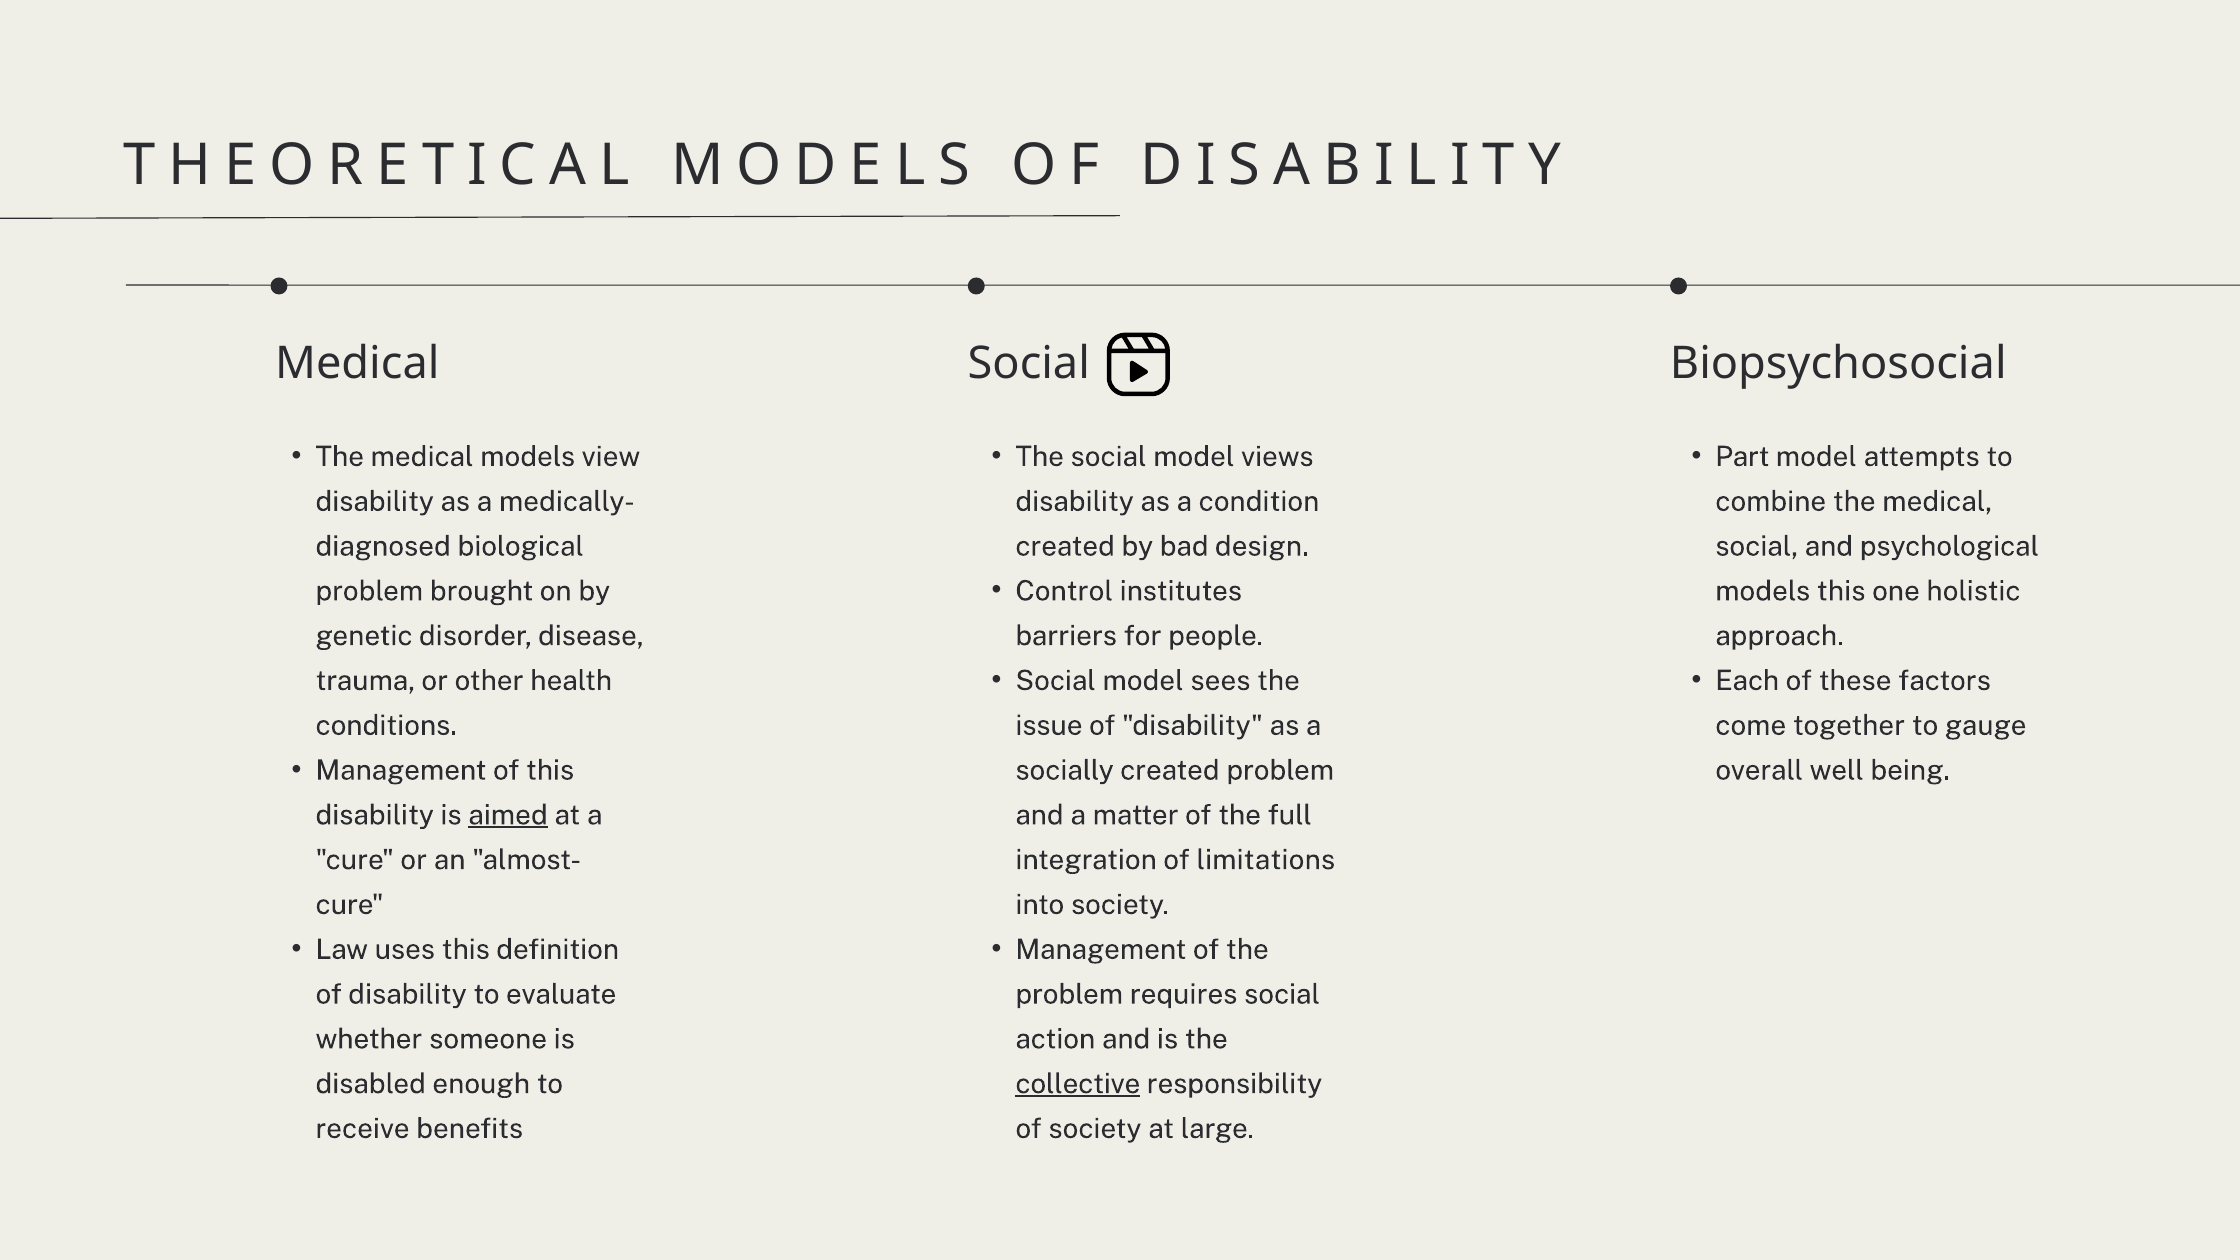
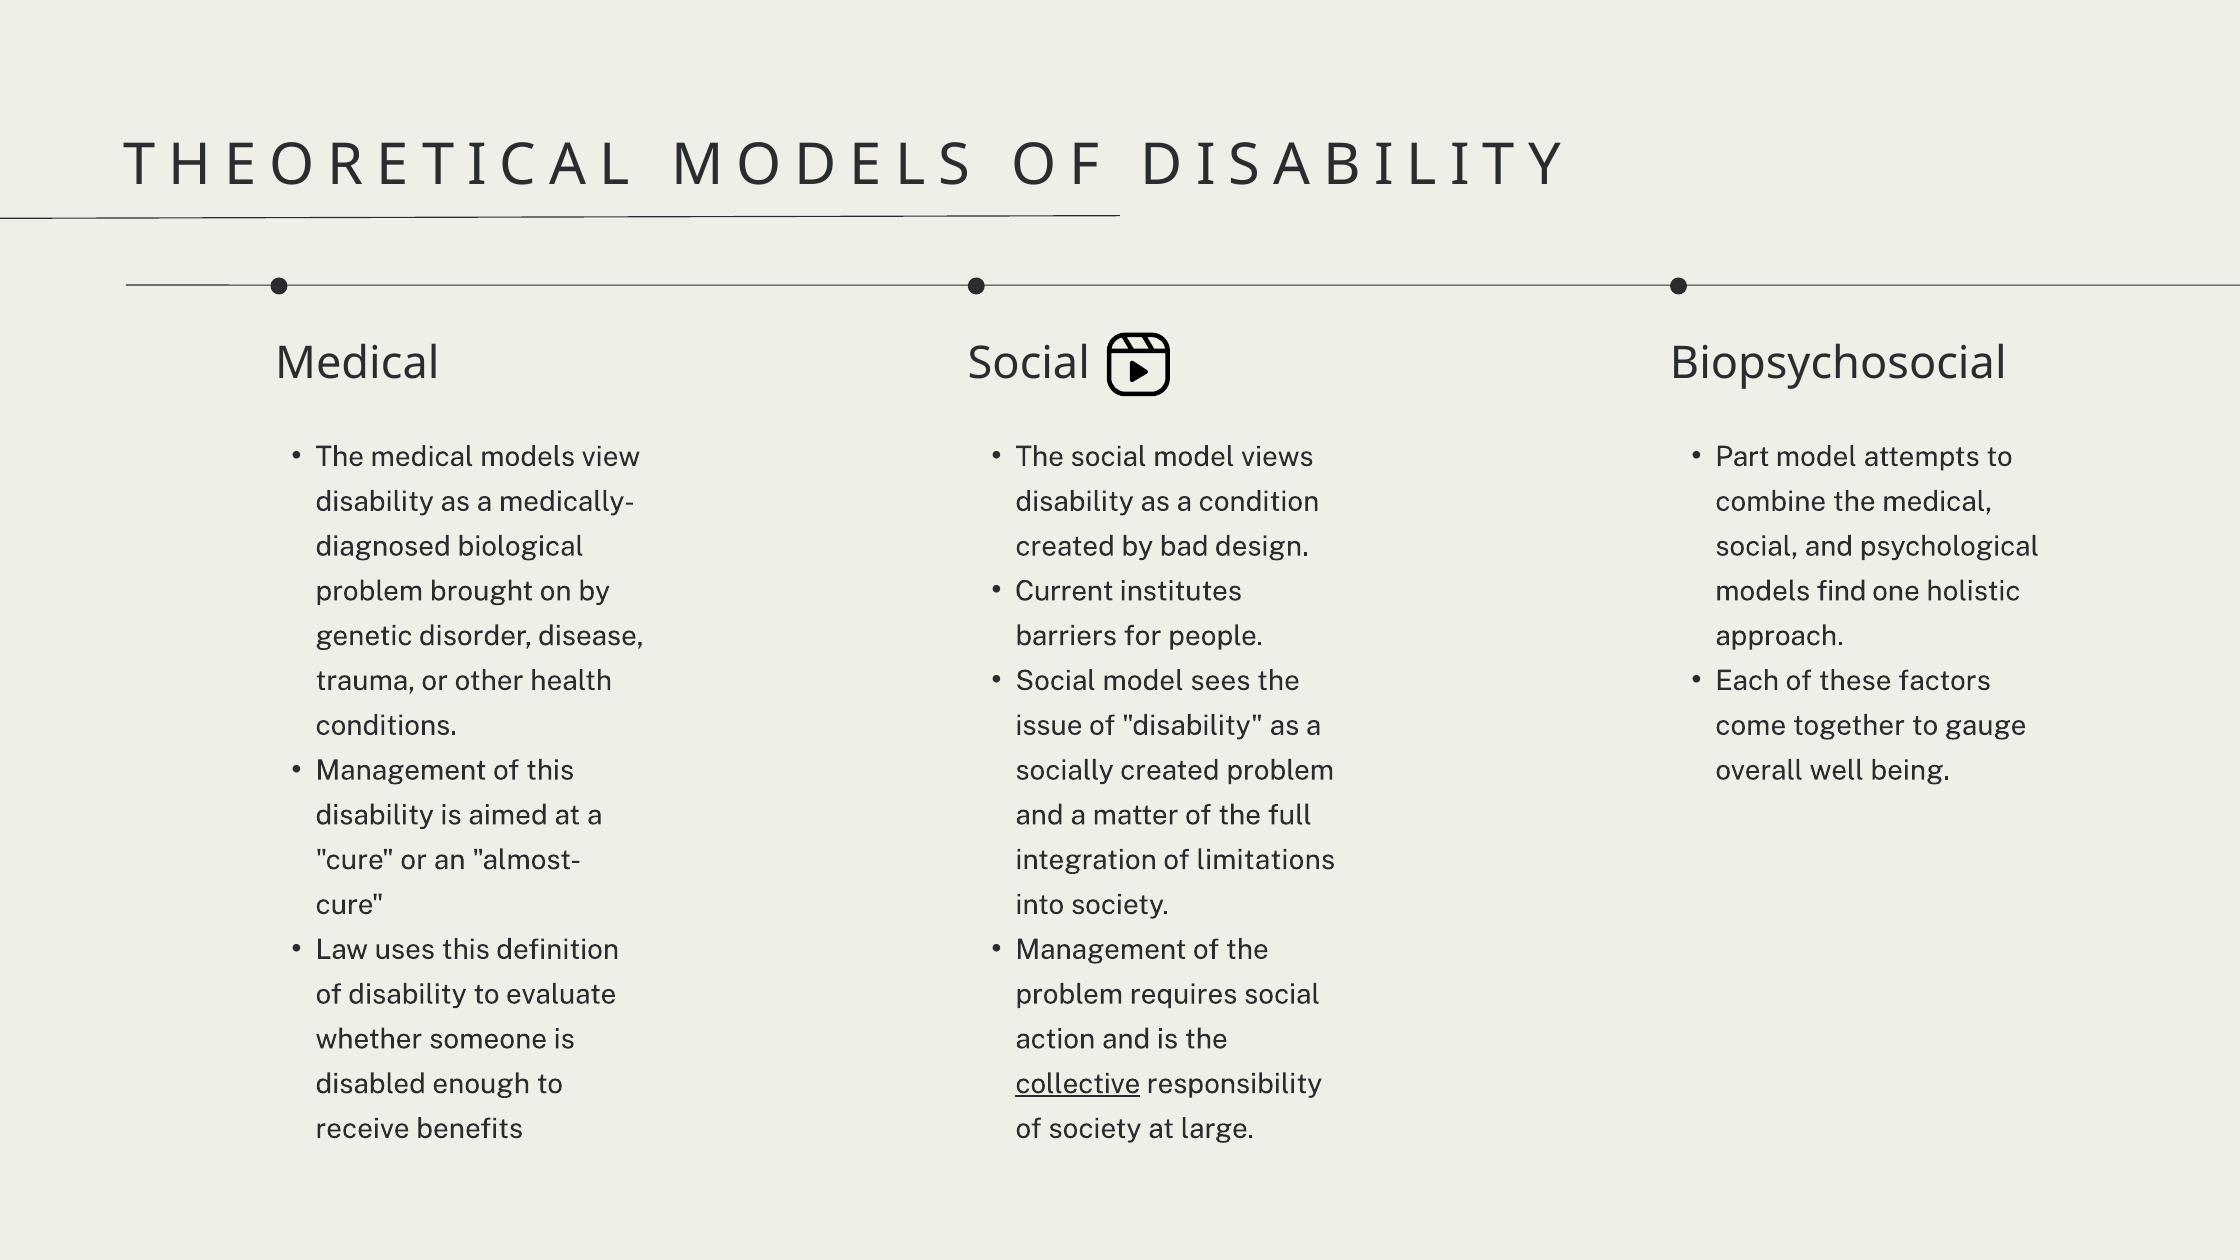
Control: Control -> Current
models this: this -> find
aimed underline: present -> none
